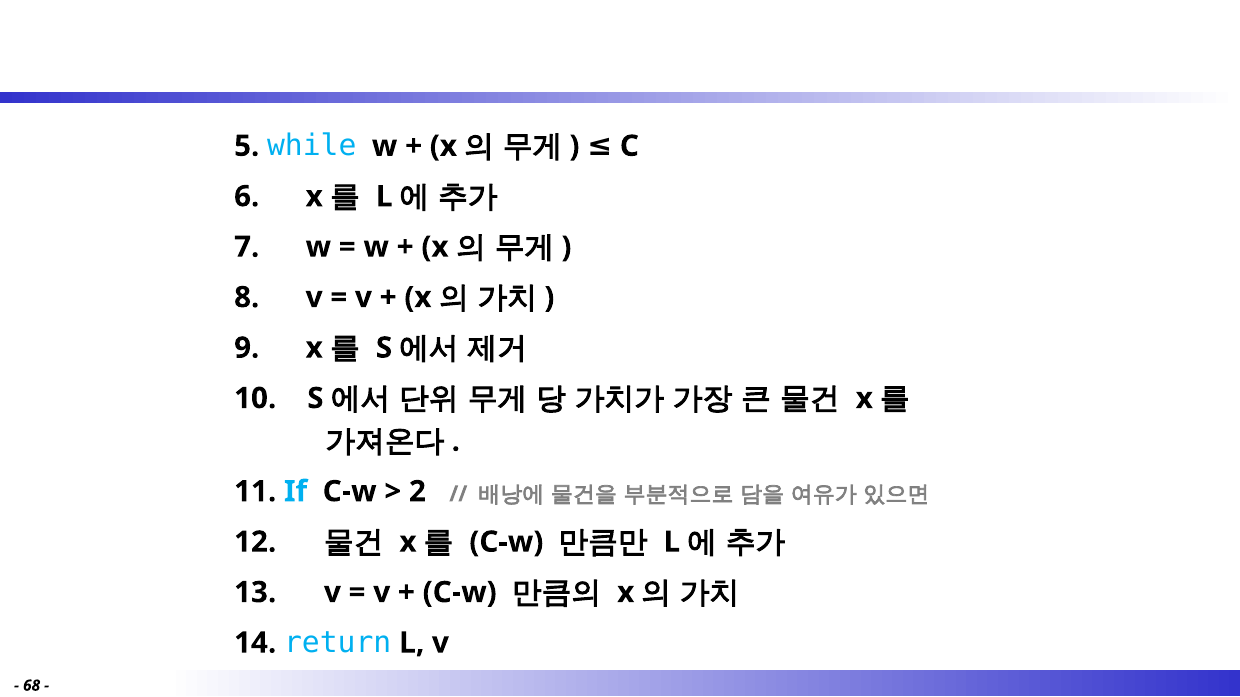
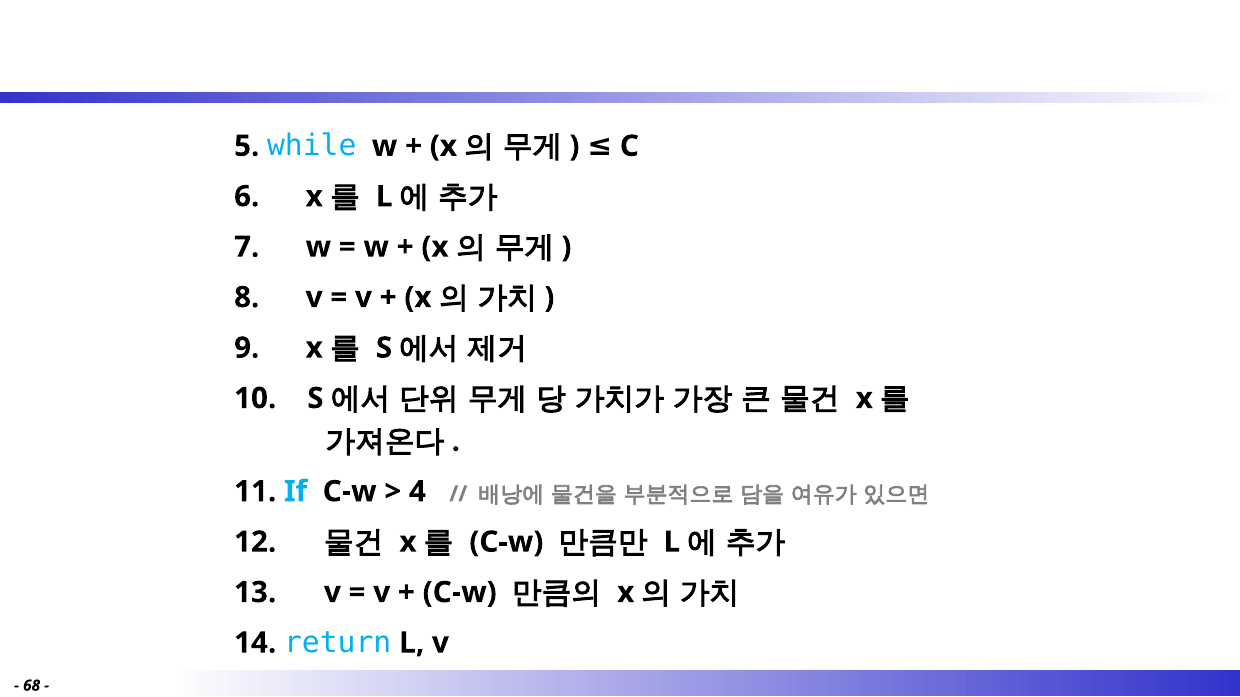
2: 2 -> 4
